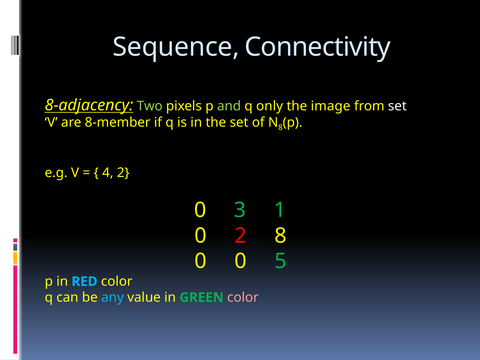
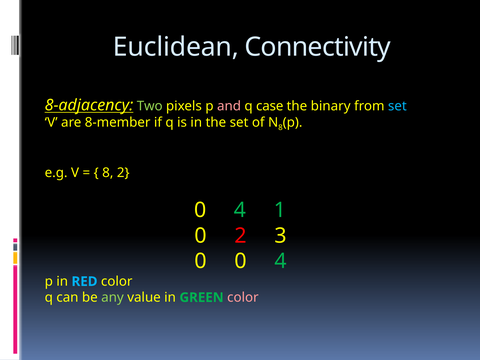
Sequence: Sequence -> Euclidean
and colour: light green -> pink
only: only -> case
image: image -> binary
set at (397, 106) colour: white -> light blue
4 at (108, 173): 4 -> 8
3 at (240, 210): 3 -> 4
2 8: 8 -> 3
0 0 5: 5 -> 4
any colour: light blue -> light green
